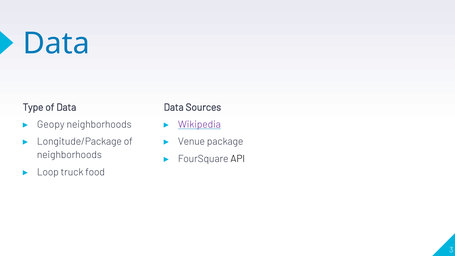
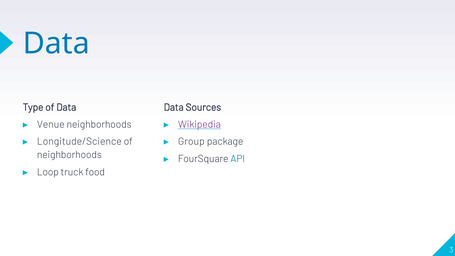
Geopy: Geopy -> Venue
Longitude/Package: Longitude/Package -> Longitude/Science
Venue: Venue -> Group
API colour: black -> blue
